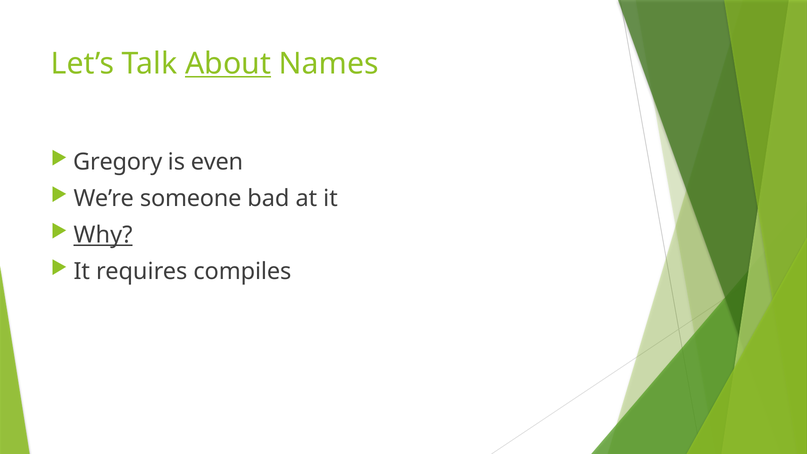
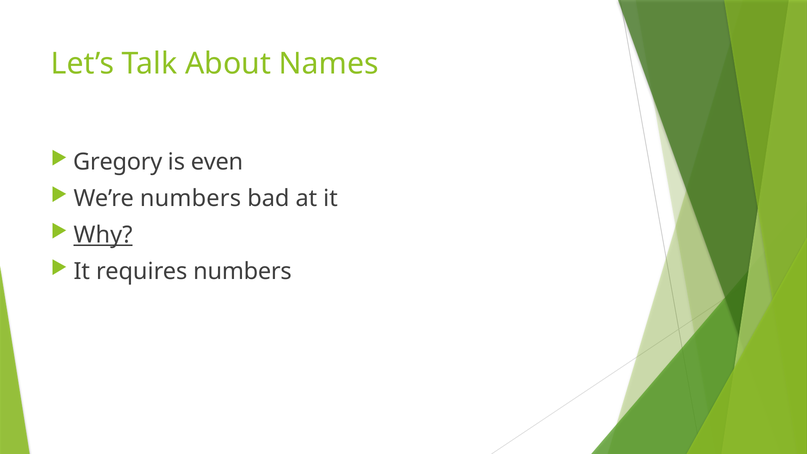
About underline: present -> none
We’re someone: someone -> numbers
requires compiles: compiles -> numbers
